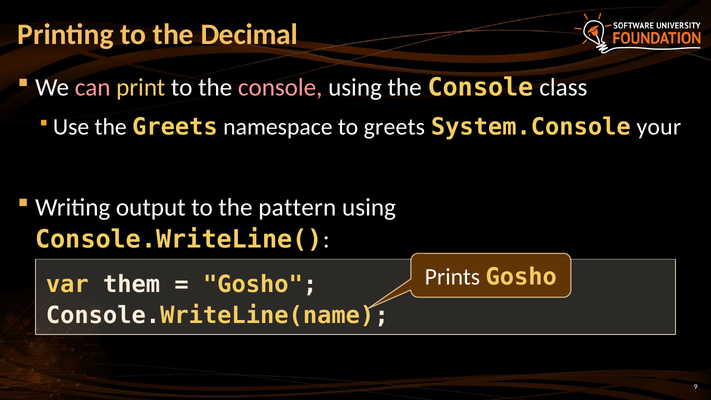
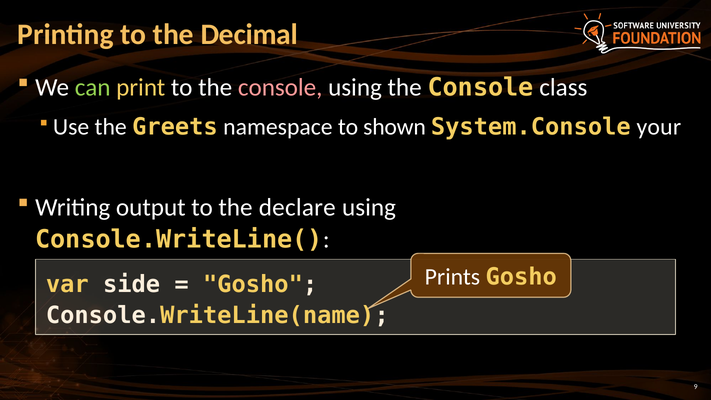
can colour: pink -> light green
to greets: greets -> shown
pattern: pattern -> declare
them: them -> side
